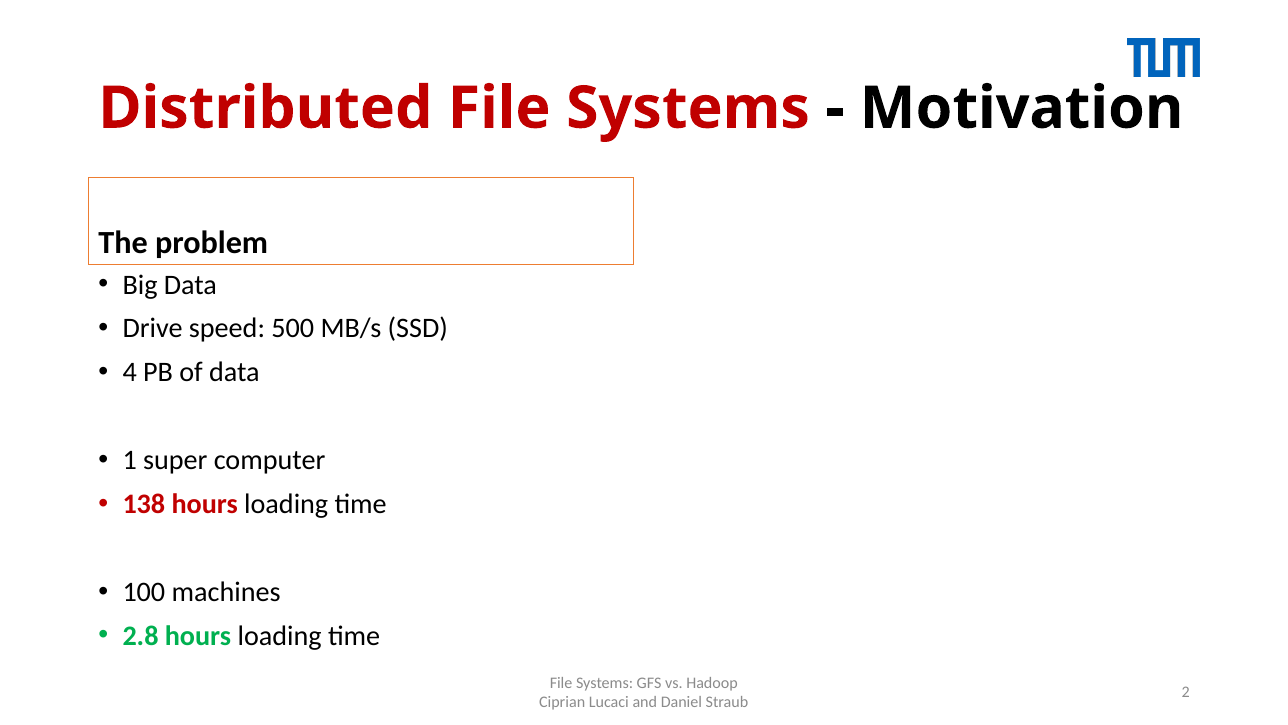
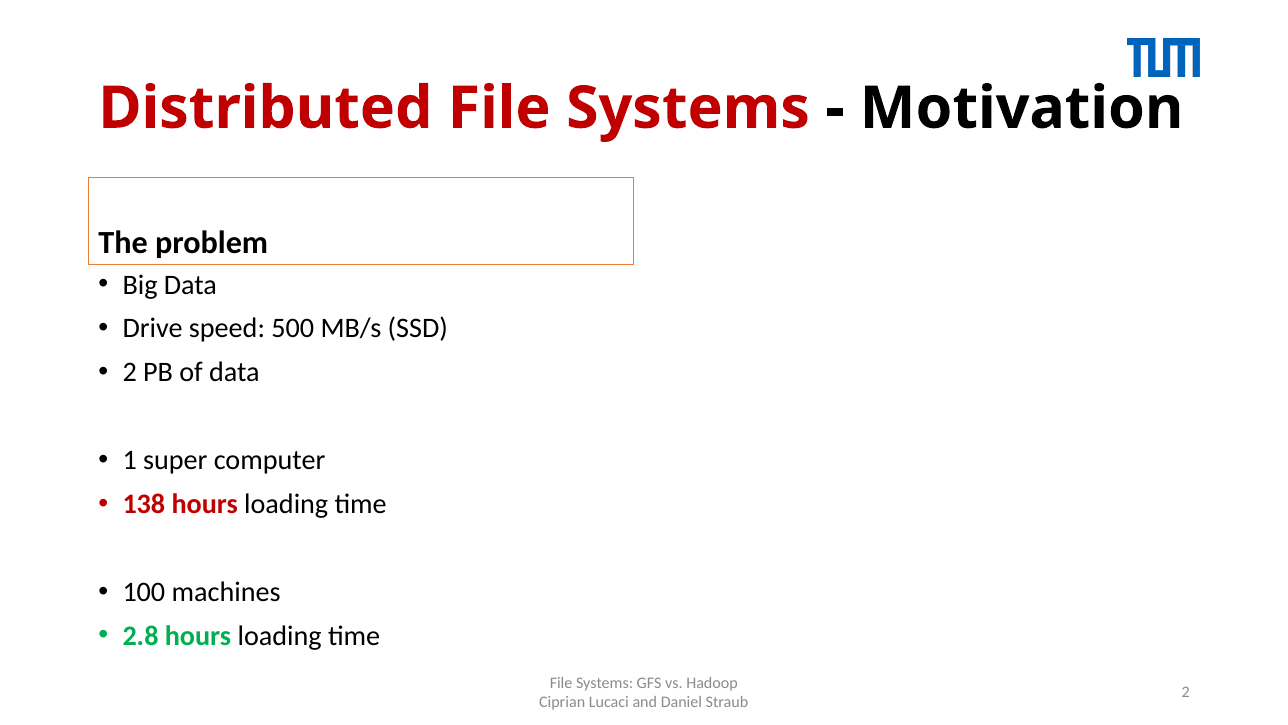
4 at (130, 372): 4 -> 2
